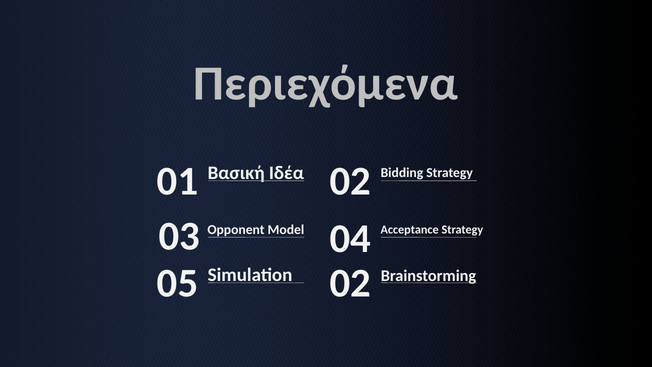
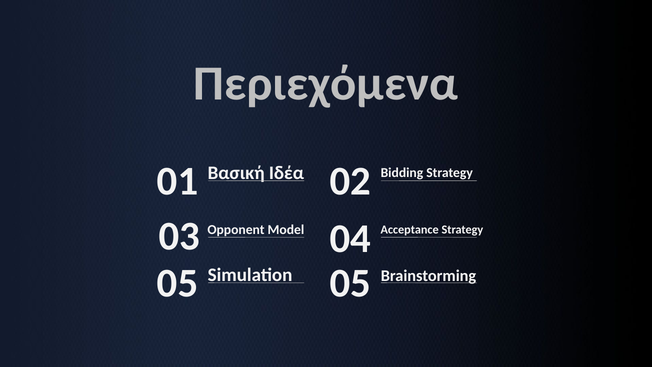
05 02: 02 -> 05
